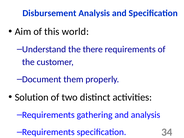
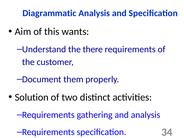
Disbursement: Disbursement -> Diagrammatic
world: world -> wants
